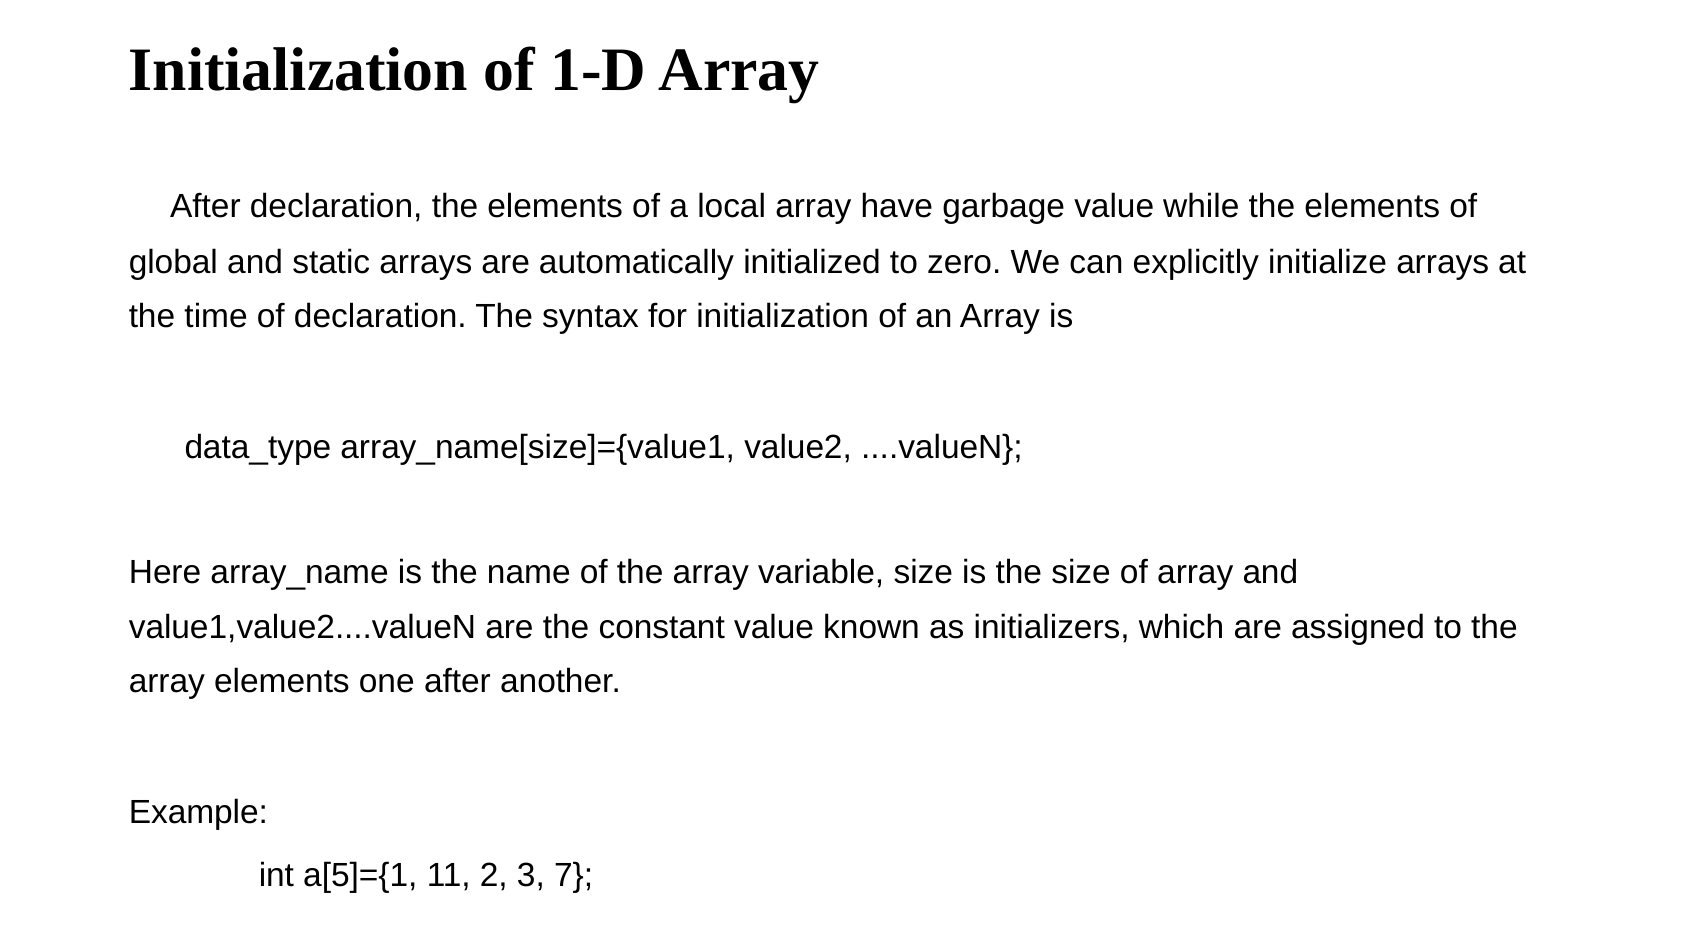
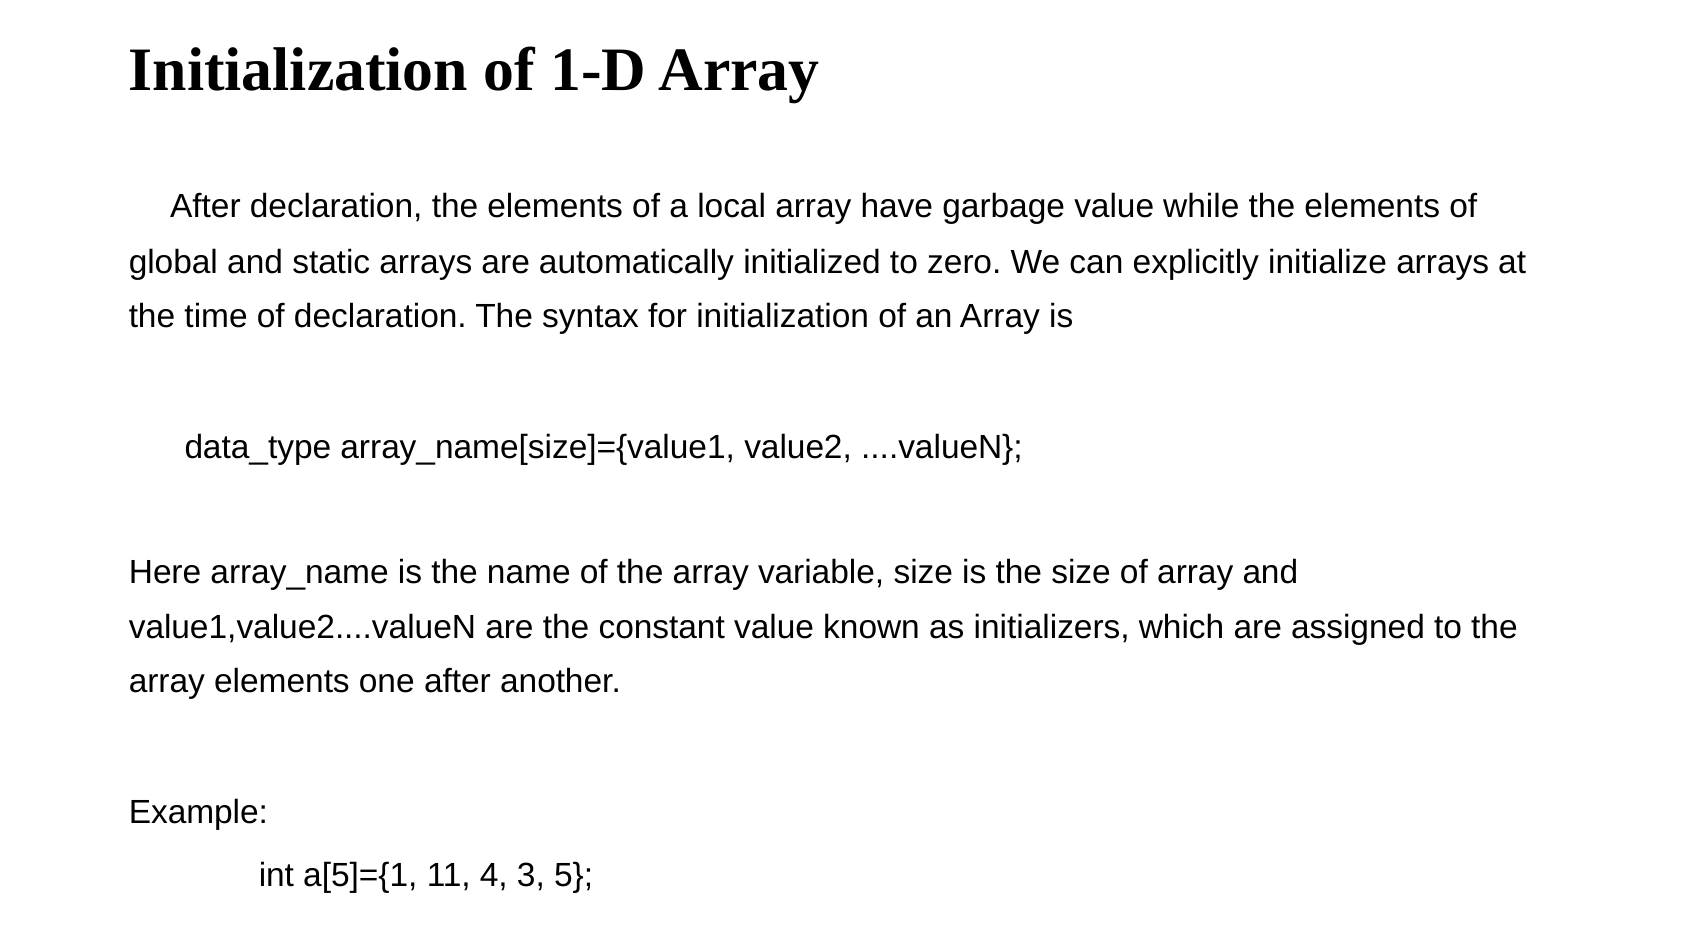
2: 2 -> 4
7: 7 -> 5
